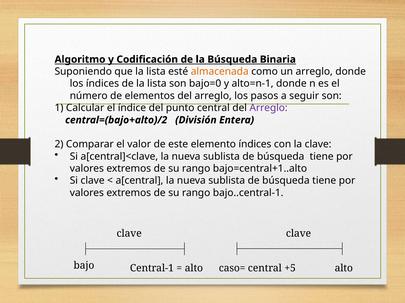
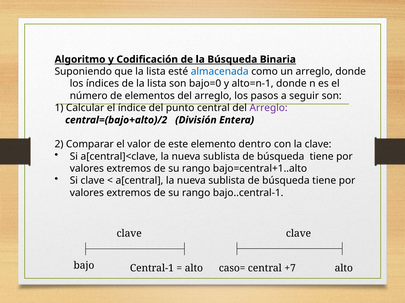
almacenada colour: orange -> blue
elemento índices: índices -> dentro
+5: +5 -> +7
